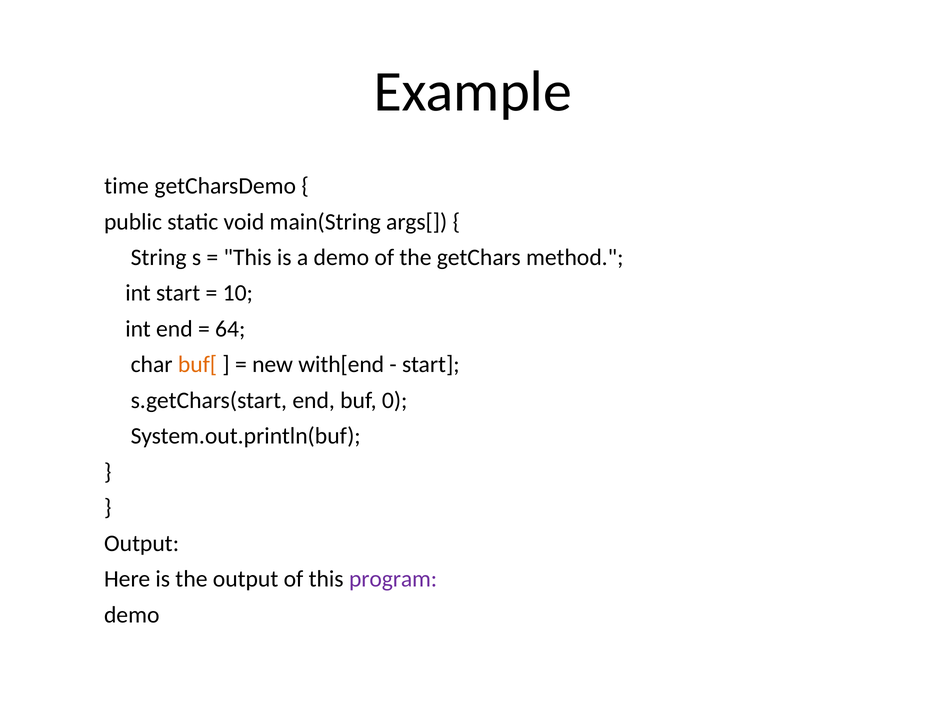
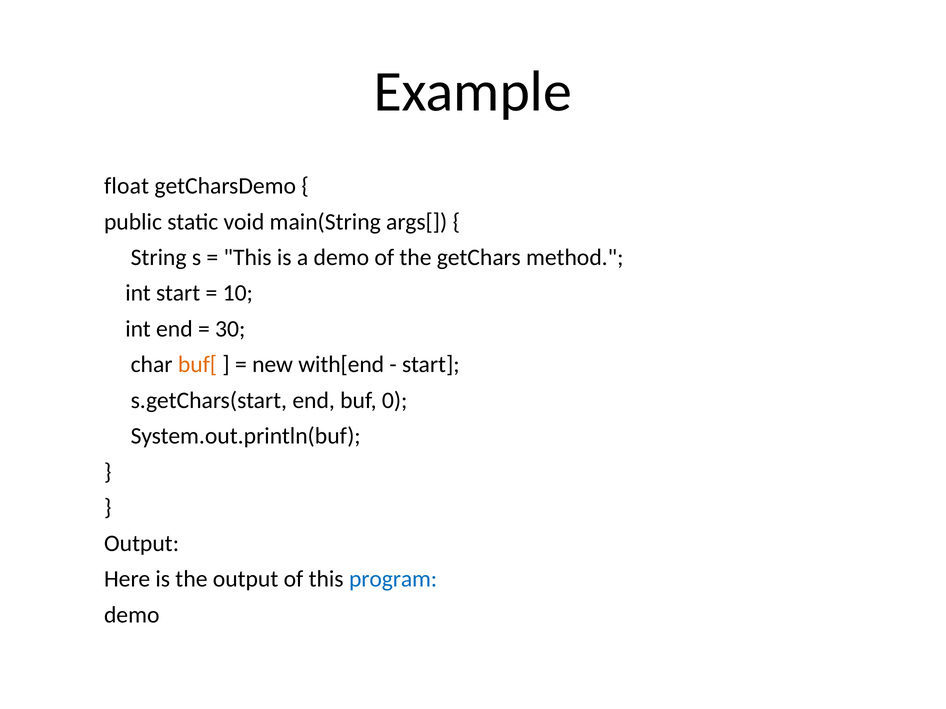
time: time -> float
64: 64 -> 30
program colour: purple -> blue
